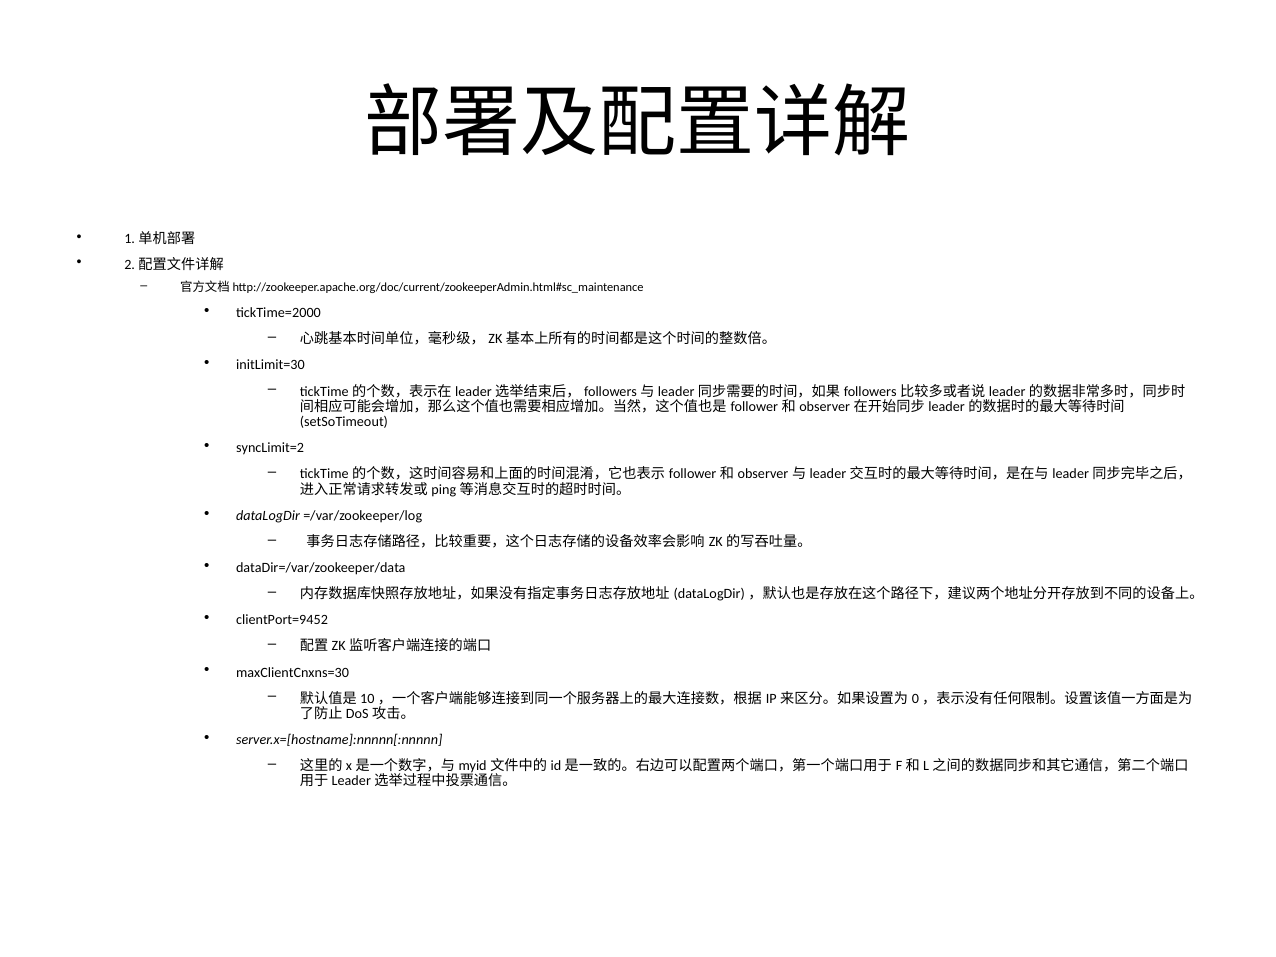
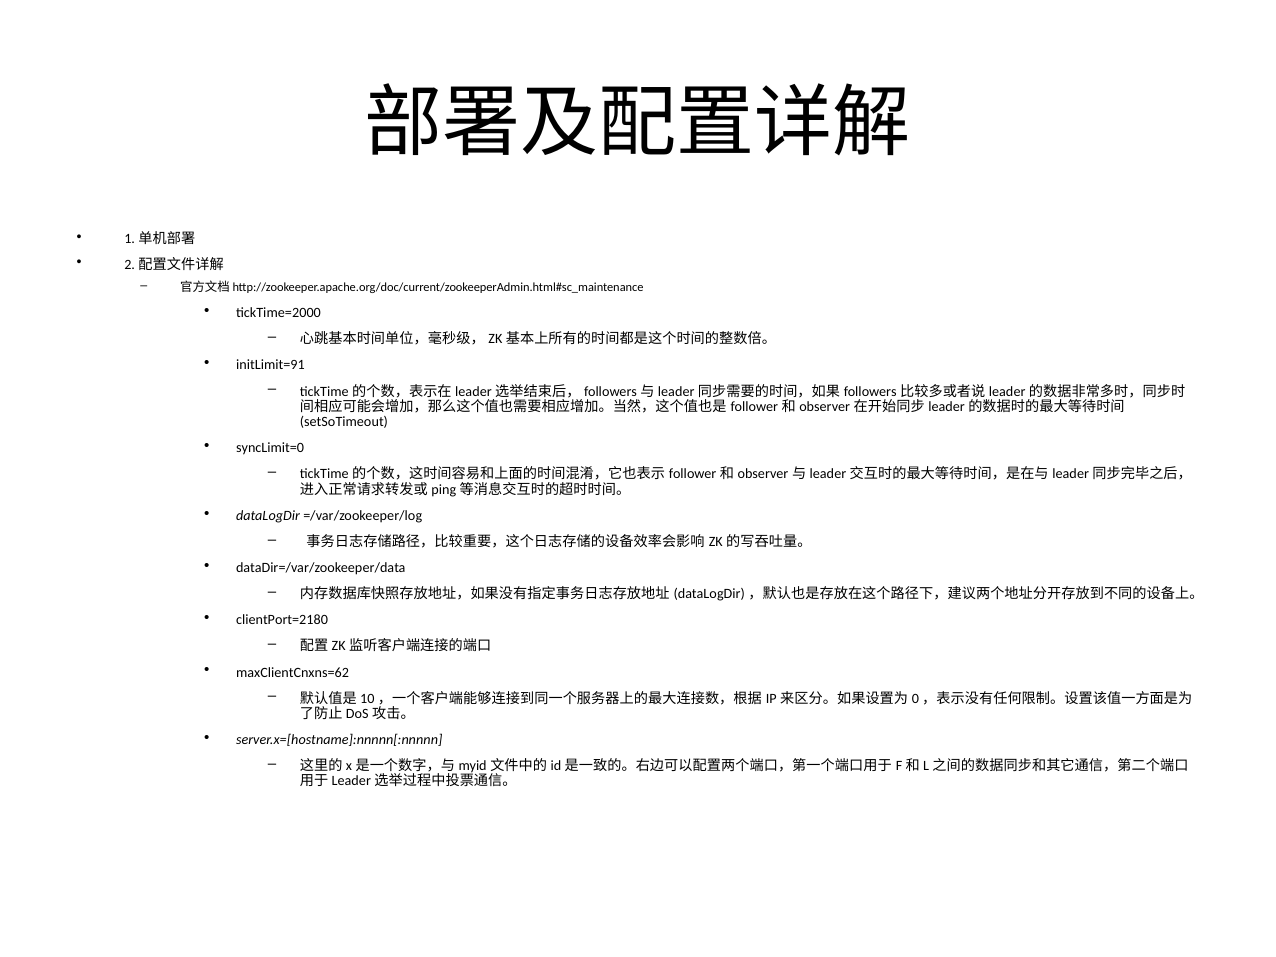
initLimit=30: initLimit=30 -> initLimit=91
syncLimit=2: syncLimit=2 -> syncLimit=0
clientPort=9452: clientPort=9452 -> clientPort=2180
maxClientCnxns=30: maxClientCnxns=30 -> maxClientCnxns=62
